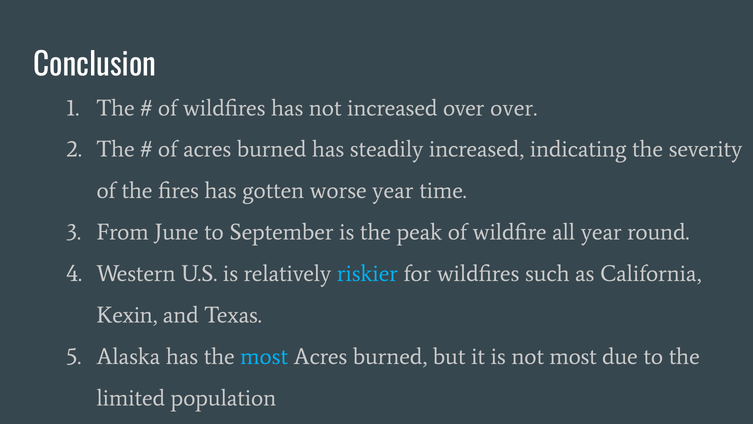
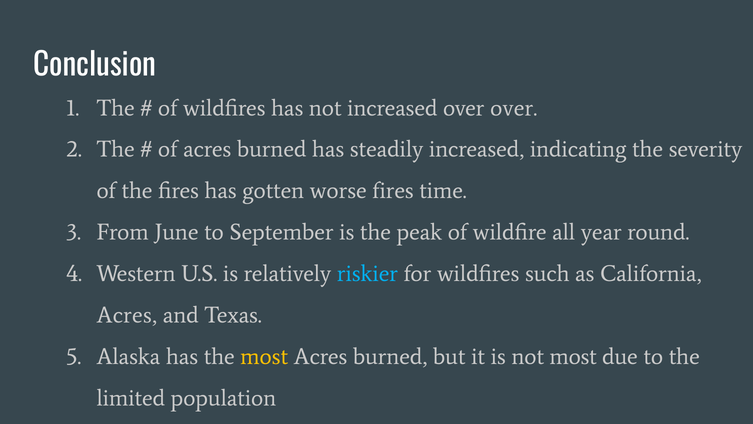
worse year: year -> fires
Kexin at (127, 315): Kexin -> Acres
most at (264, 356) colour: light blue -> yellow
